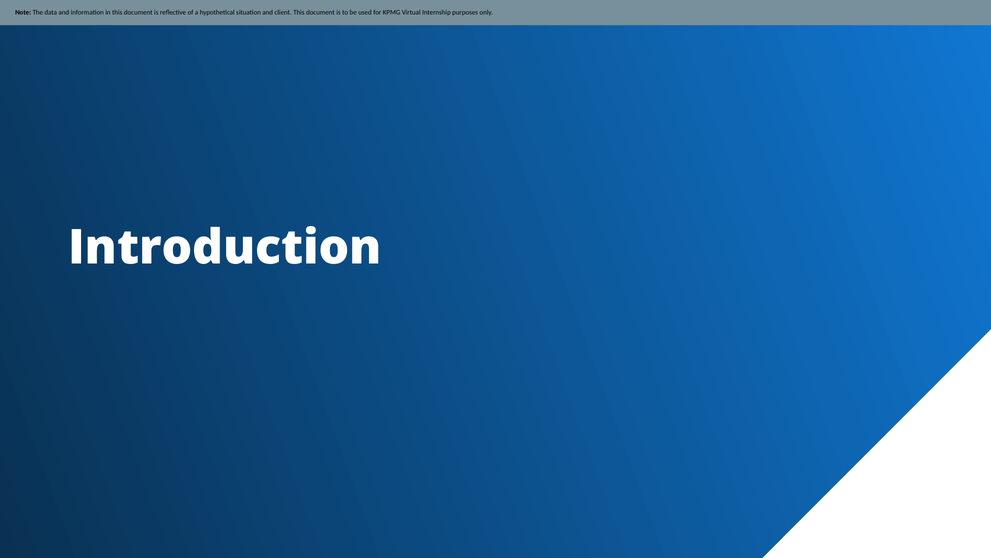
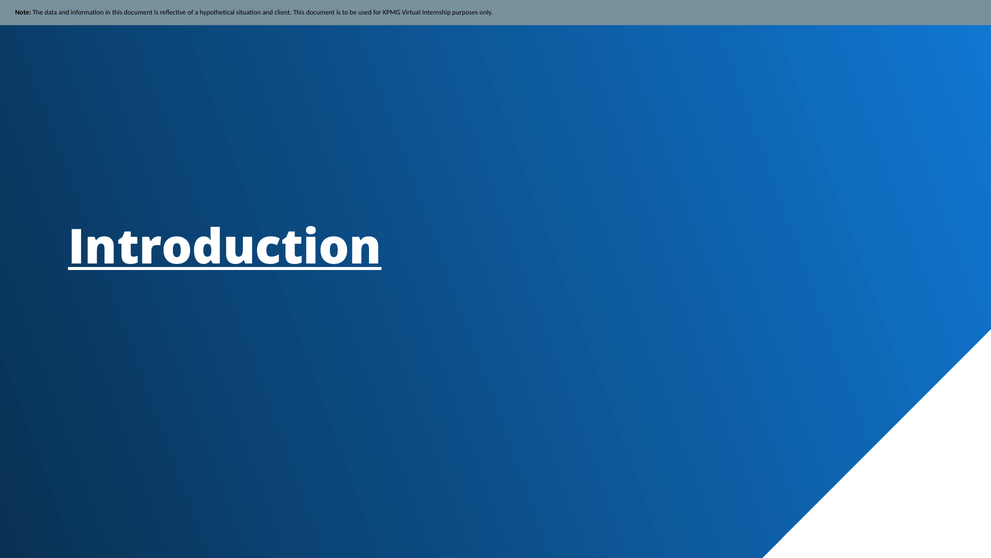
Introduction underline: none -> present
